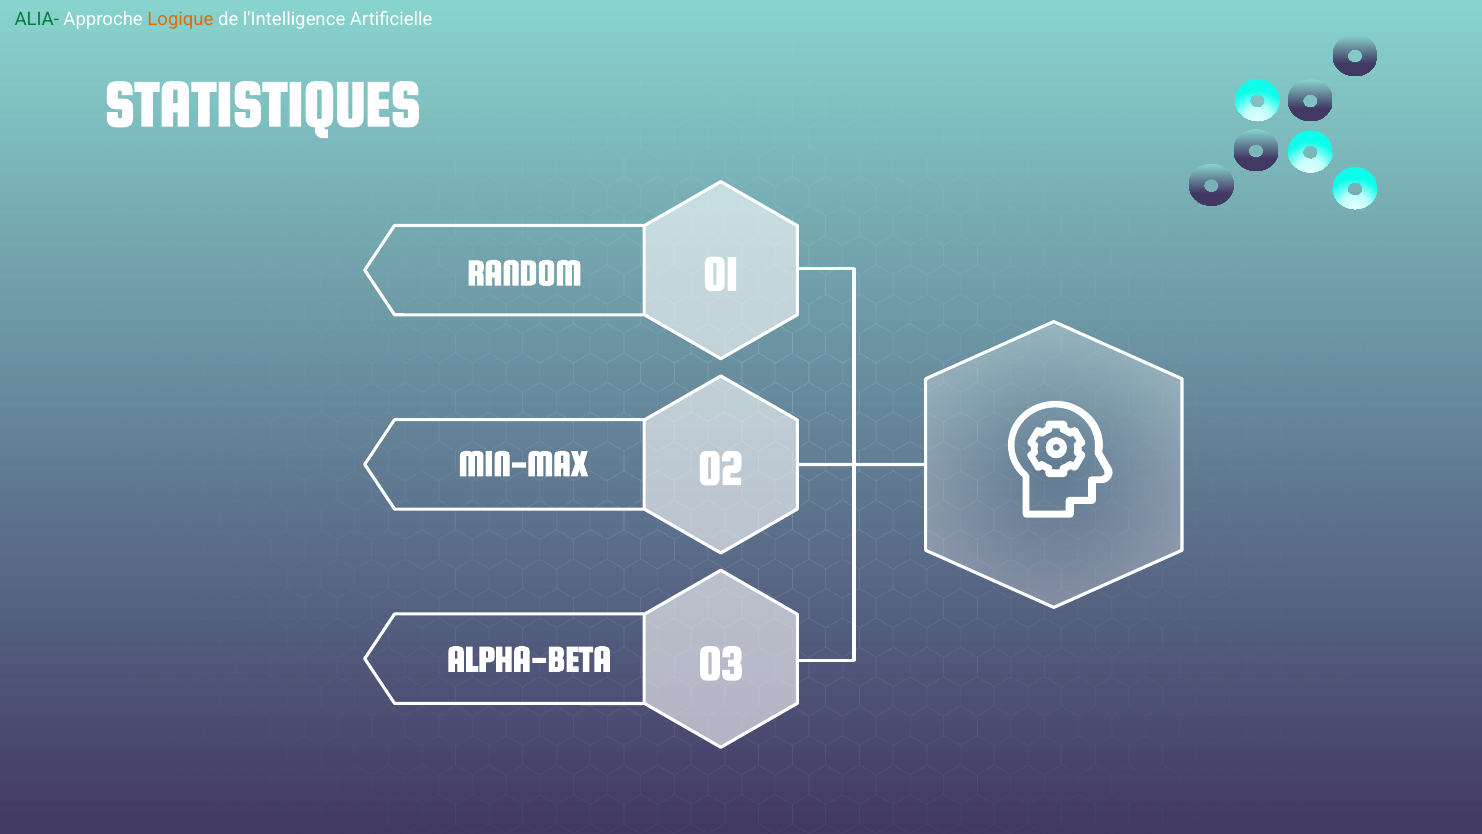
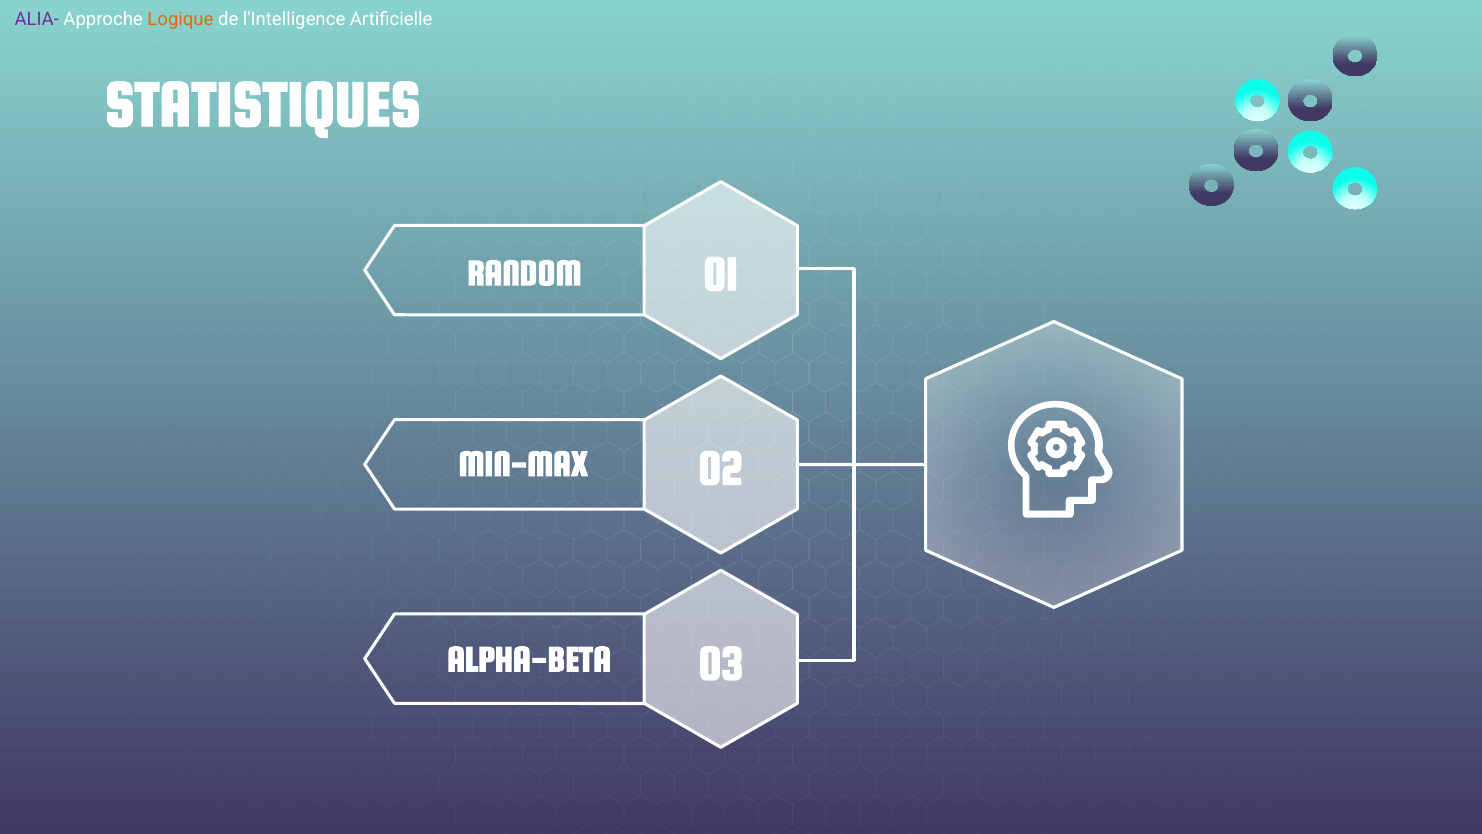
ALIA- colour: green -> purple
